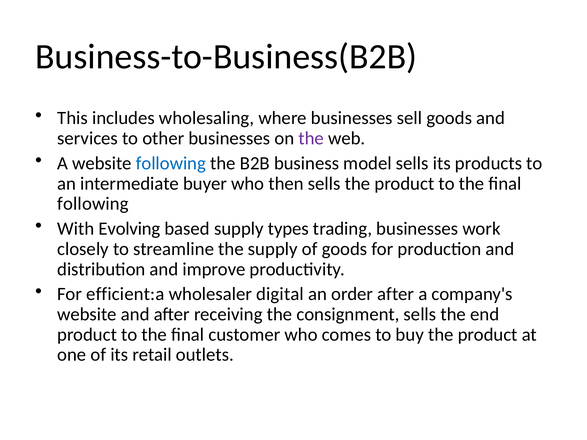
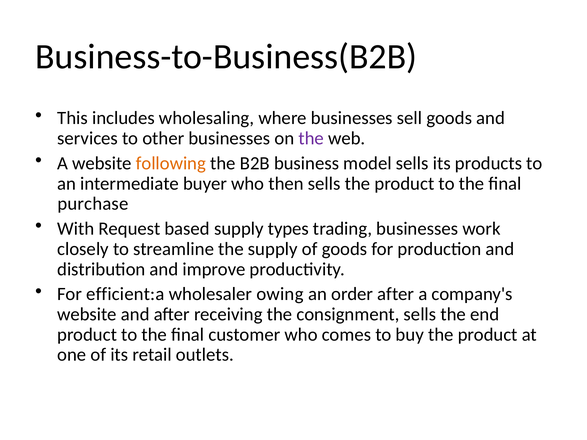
following at (171, 163) colour: blue -> orange
following at (93, 204): following -> purchase
Evolving: Evolving -> Request
digital: digital -> owing
